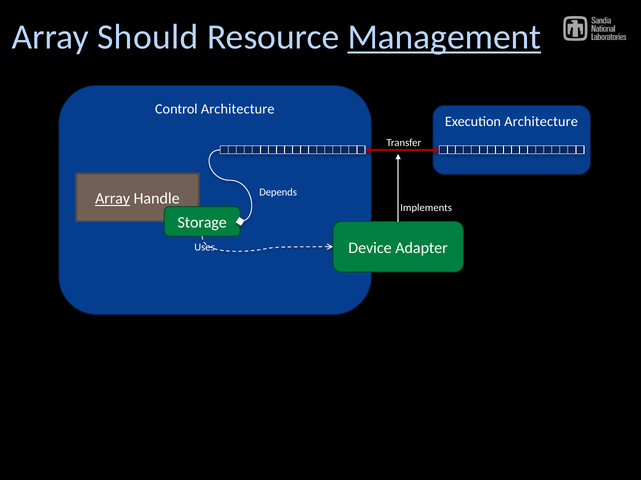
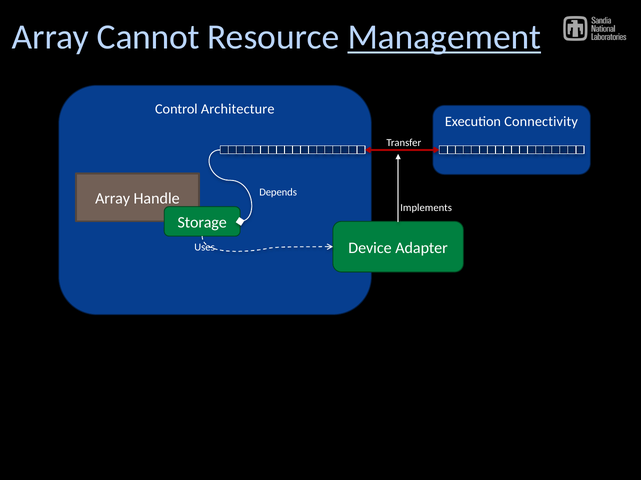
Should: Should -> Cannot
Execution Architecture: Architecture -> Connectivity
Array at (113, 199) underline: present -> none
